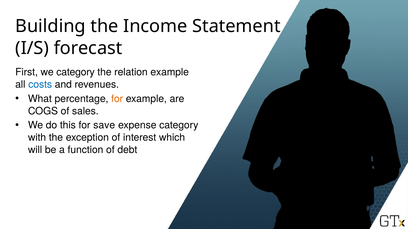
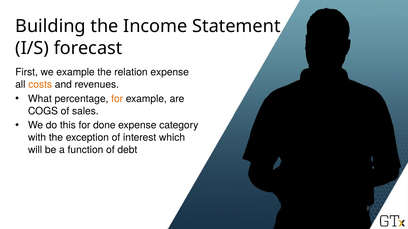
we category: category -> example
relation example: example -> expense
costs colour: blue -> orange
save: save -> done
